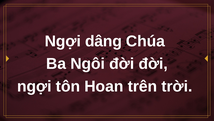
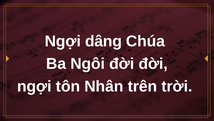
Hoan: Hoan -> Nhân
